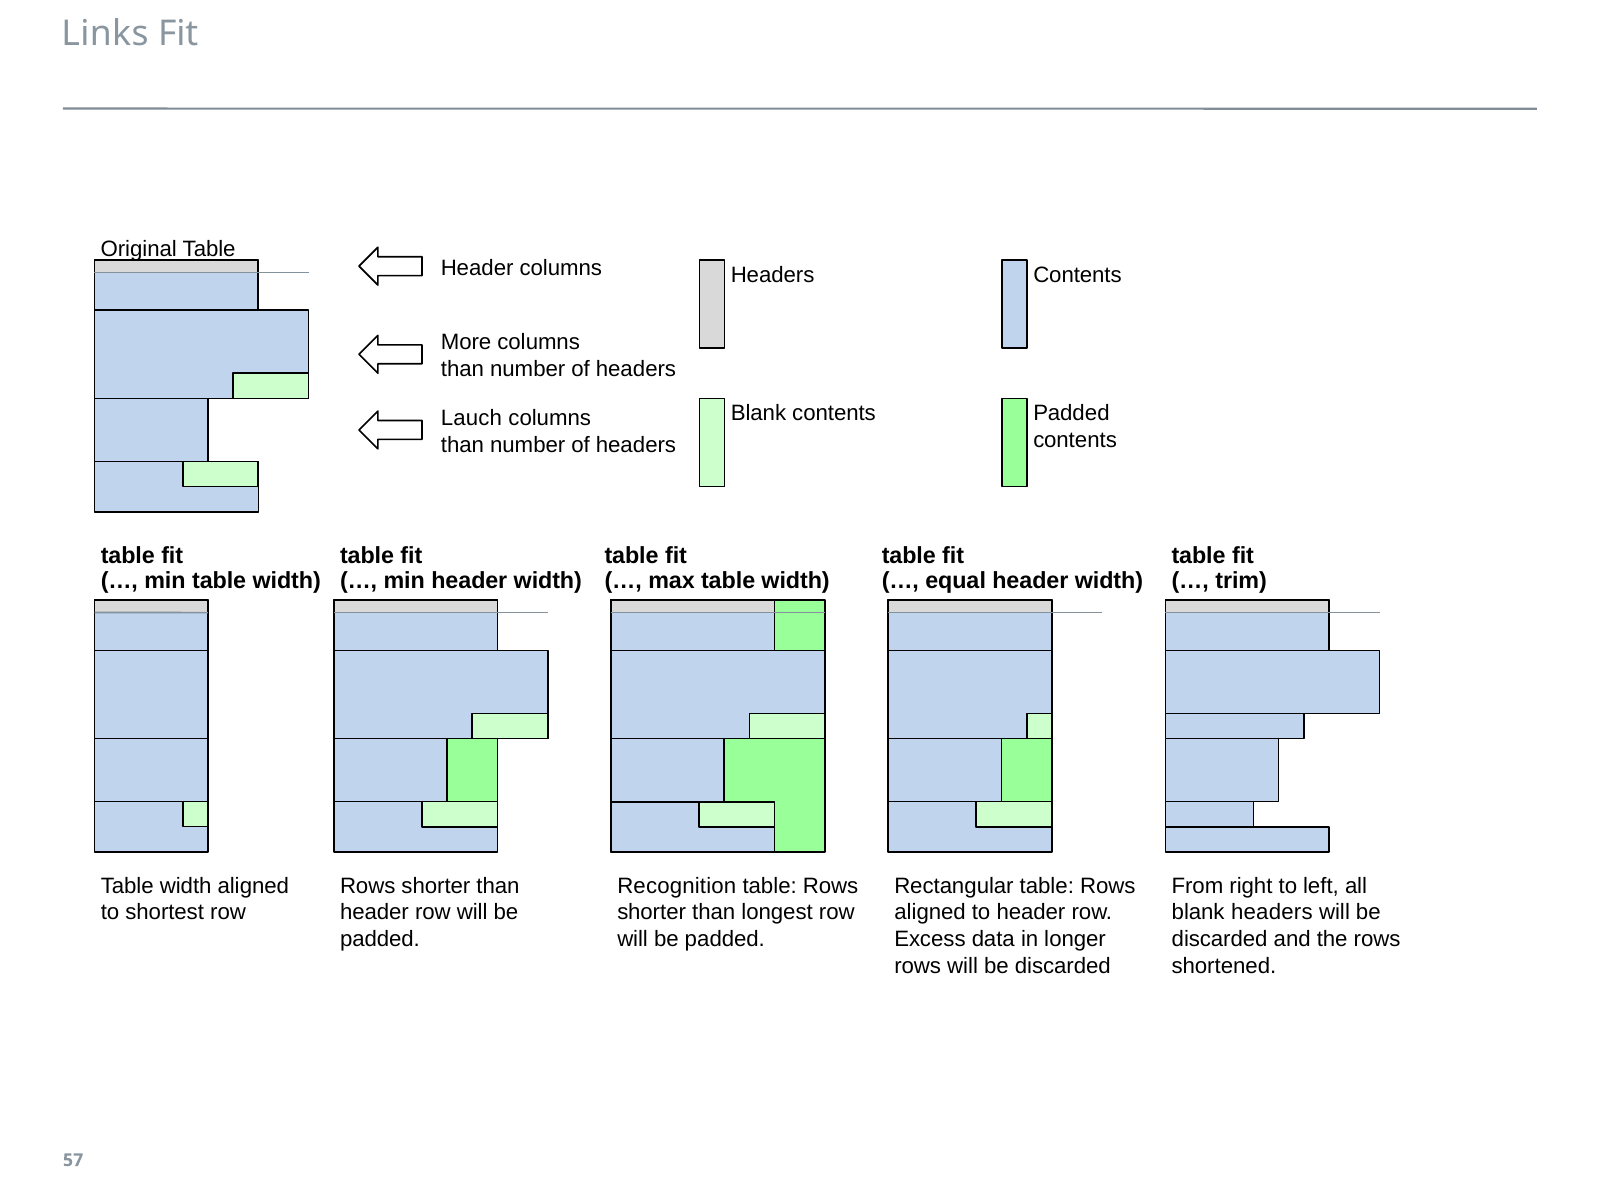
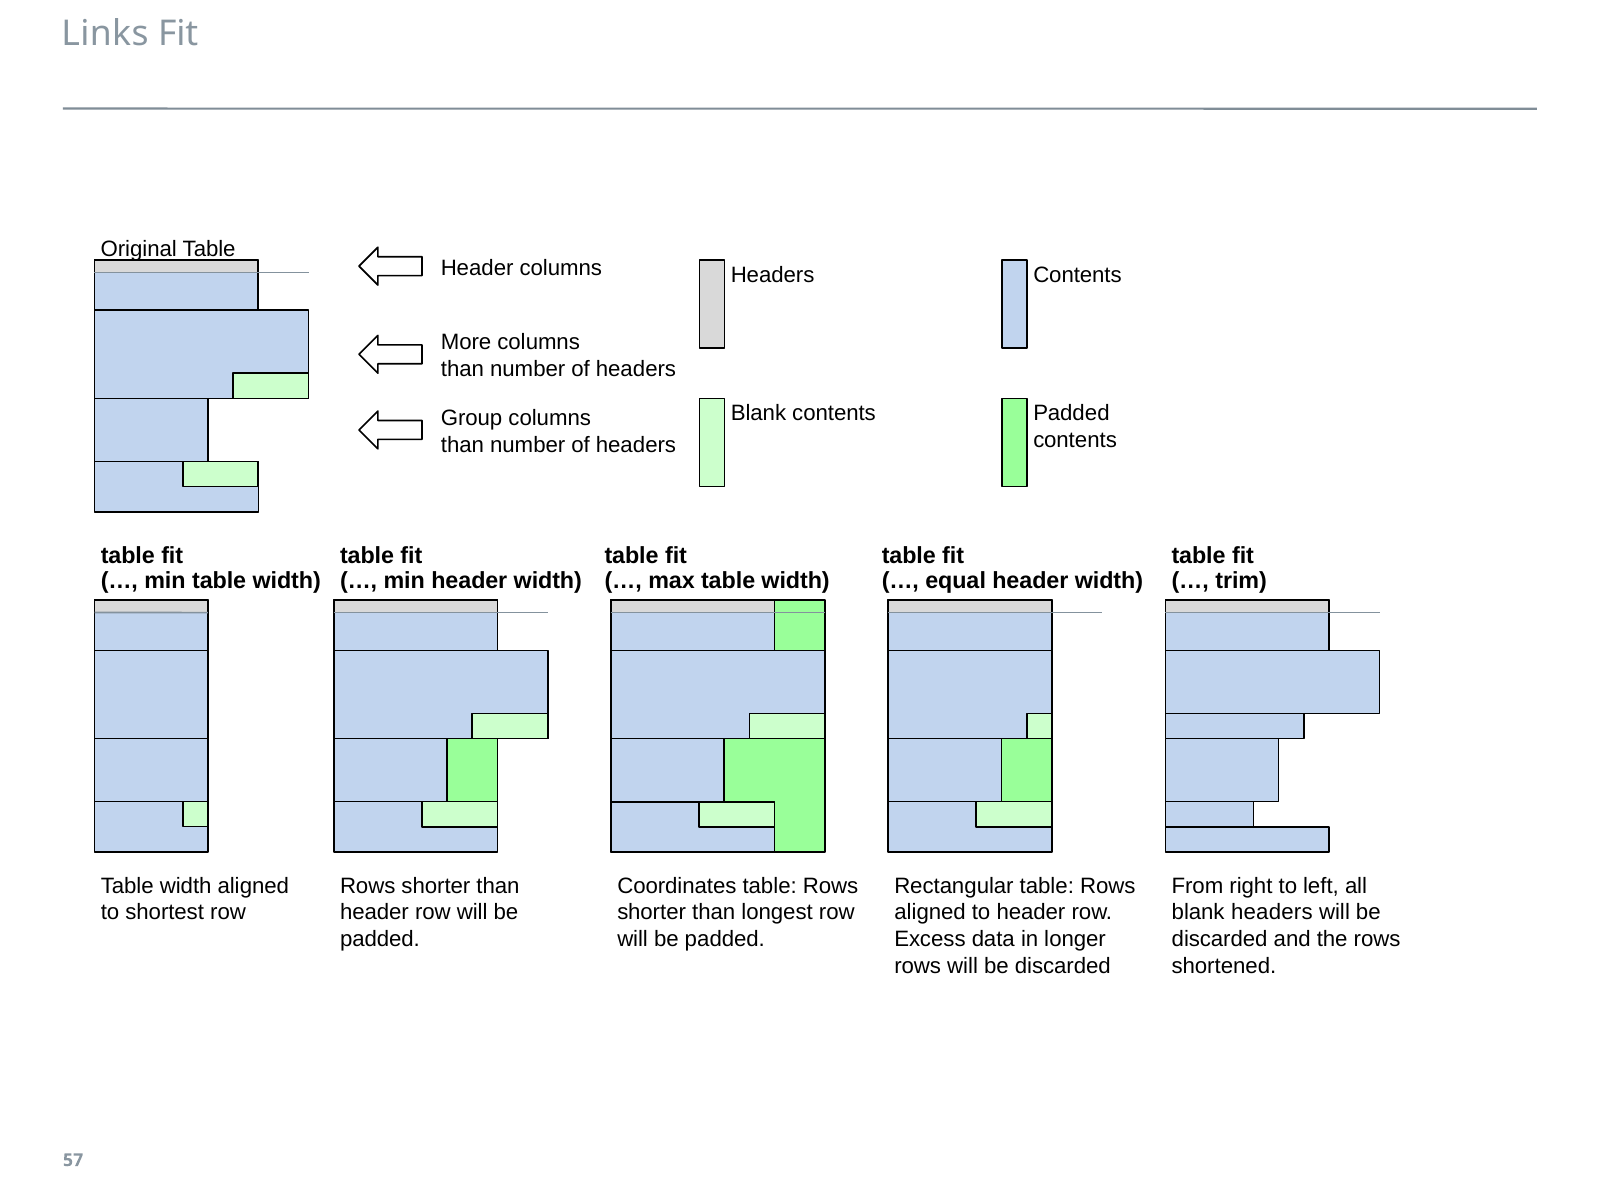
Lauch: Lauch -> Group
Recognition: Recognition -> Coordinates
